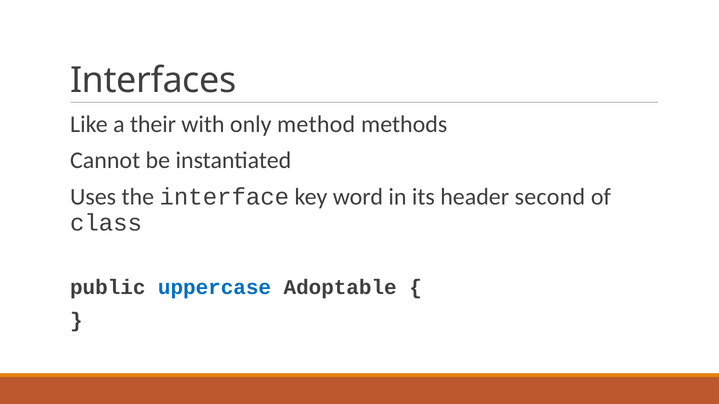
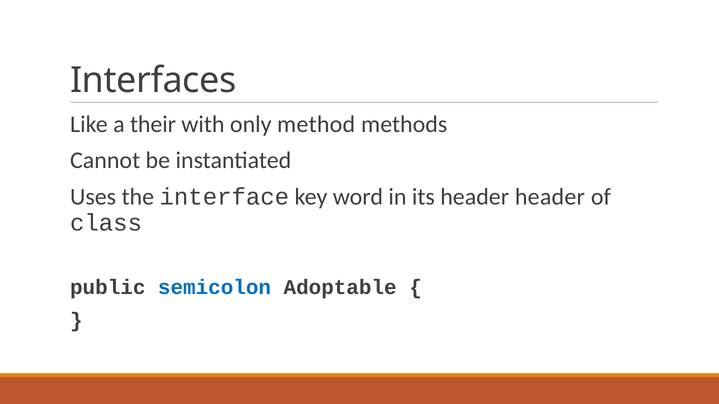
header second: second -> header
uppercase: uppercase -> semicolon
